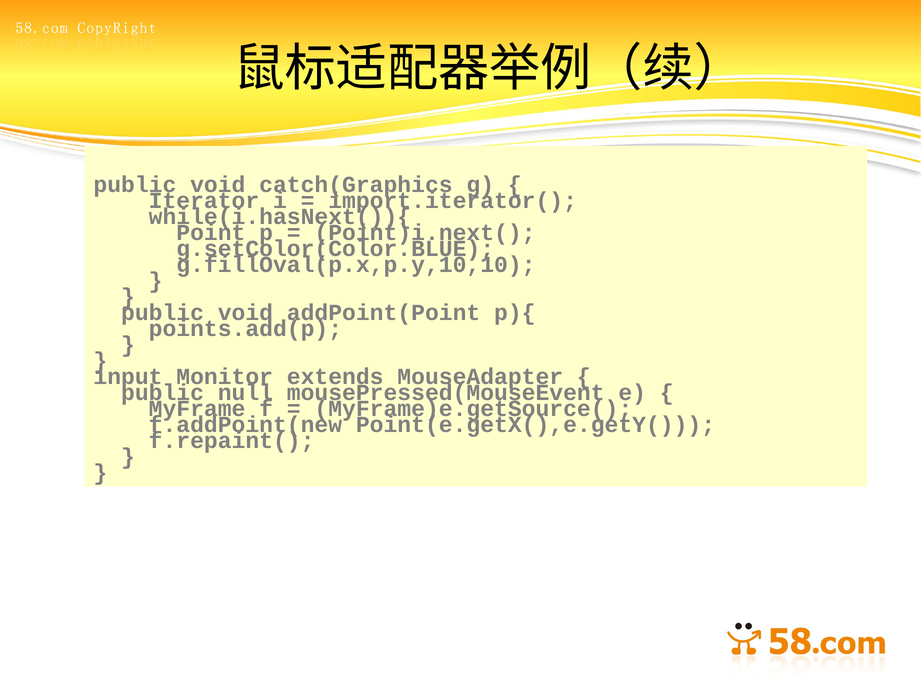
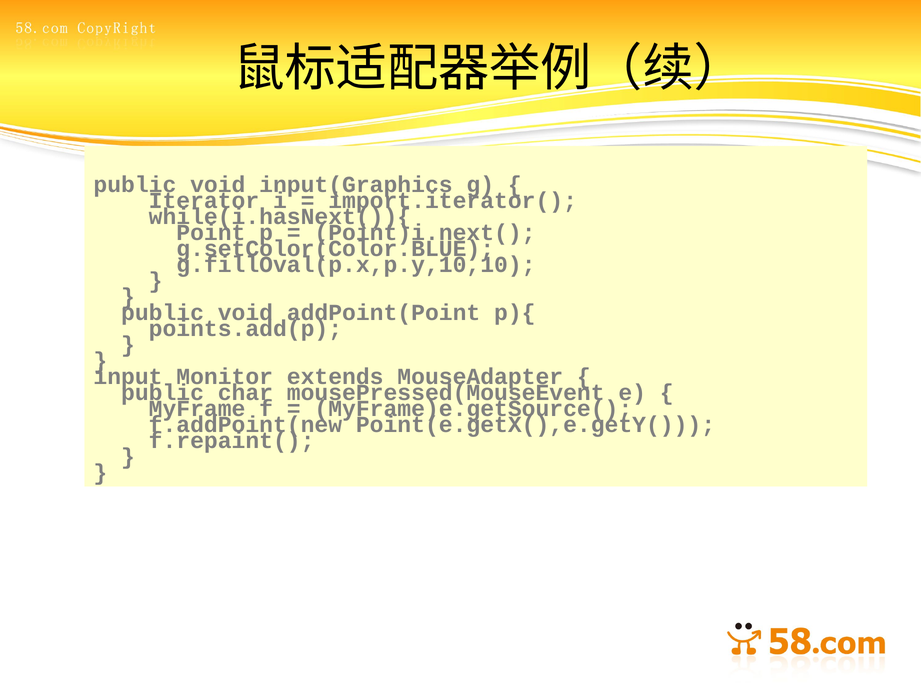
catch(Graphics: catch(Graphics -> input(Graphics
null: null -> char
